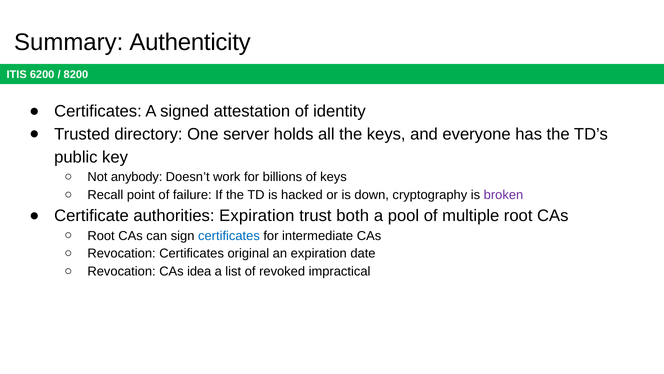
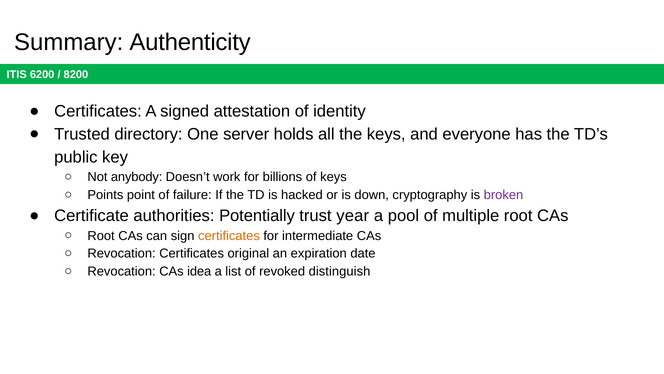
Recall: Recall -> Points
authorities Expiration: Expiration -> Potentially
both: both -> year
certificates at (229, 235) colour: blue -> orange
impractical: impractical -> distinguish
